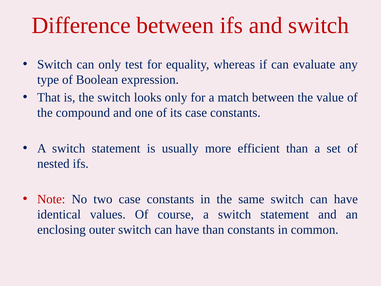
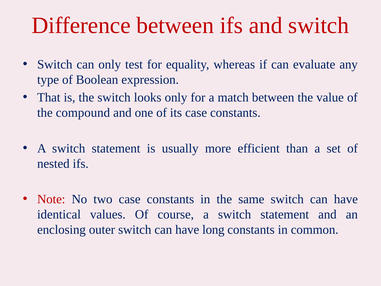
have than: than -> long
